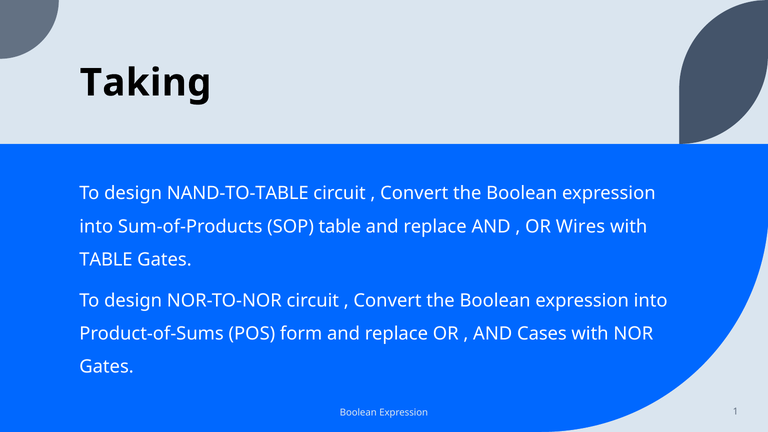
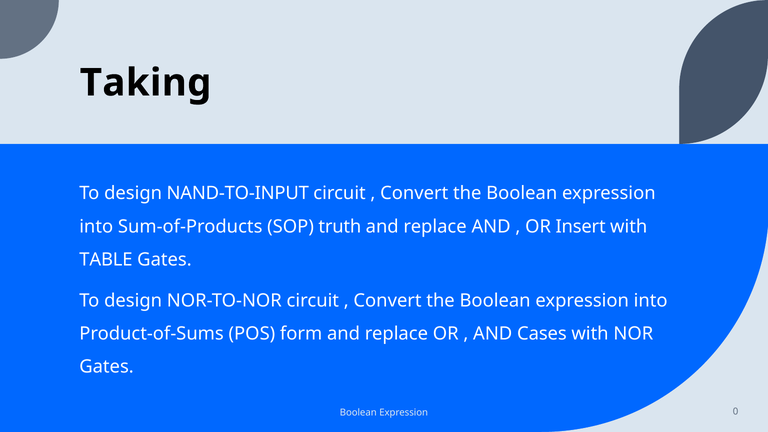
NAND-TO-TABLE: NAND-TO-TABLE -> NAND-TO-INPUT
SOP table: table -> truth
Wires: Wires -> Insert
1: 1 -> 0
